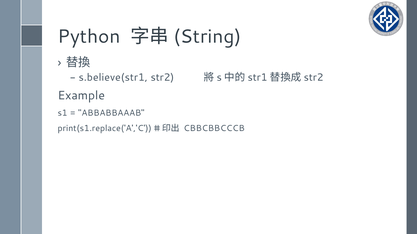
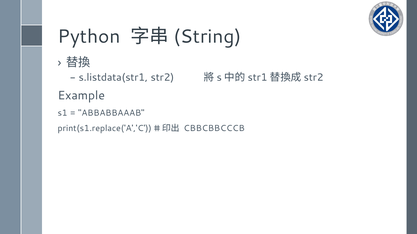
s.believe(str1: s.believe(str1 -> s.listdata(str1
